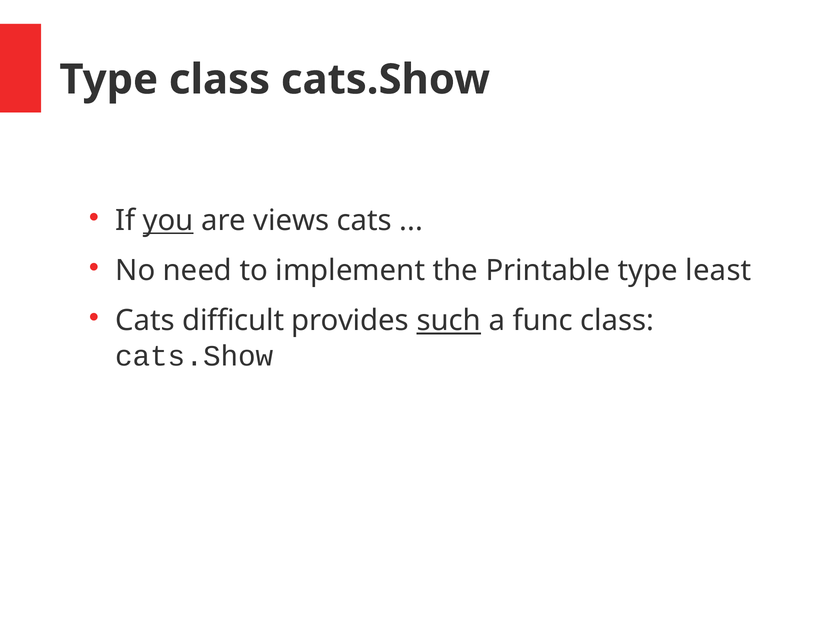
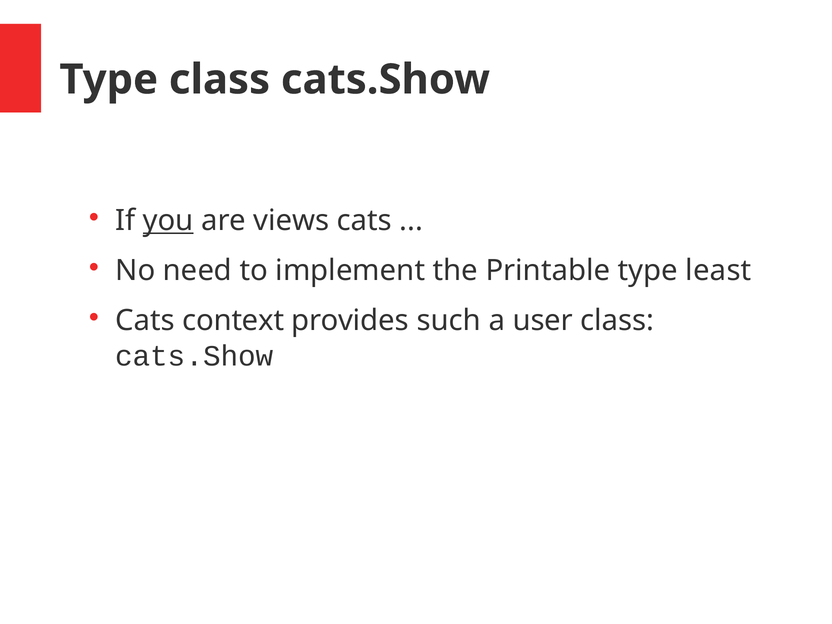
difficult: difficult -> context
such underline: present -> none
func: func -> user
